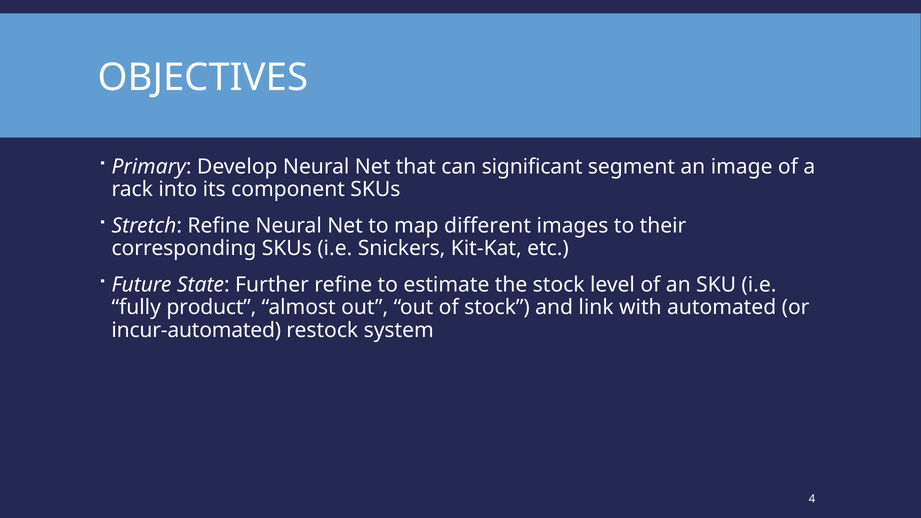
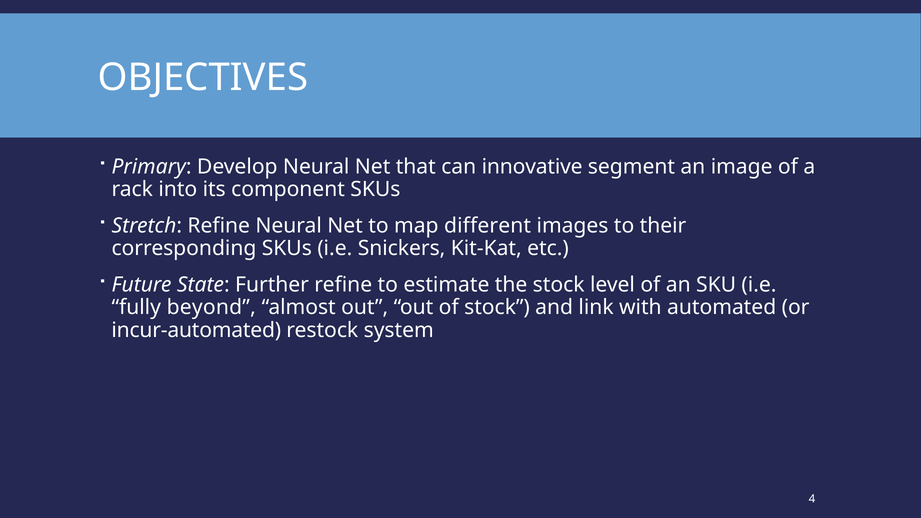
significant: significant -> innovative
product: product -> beyond
